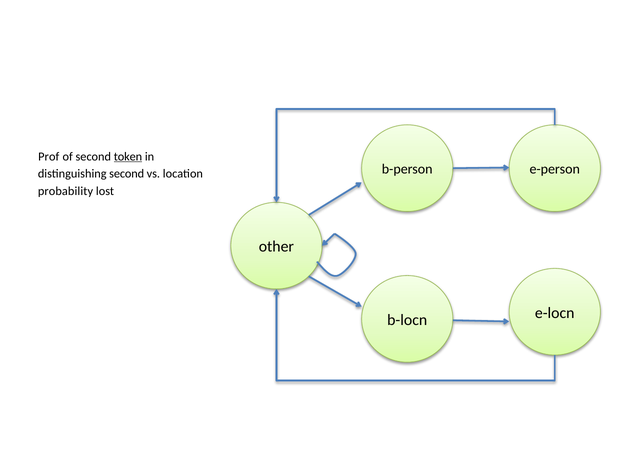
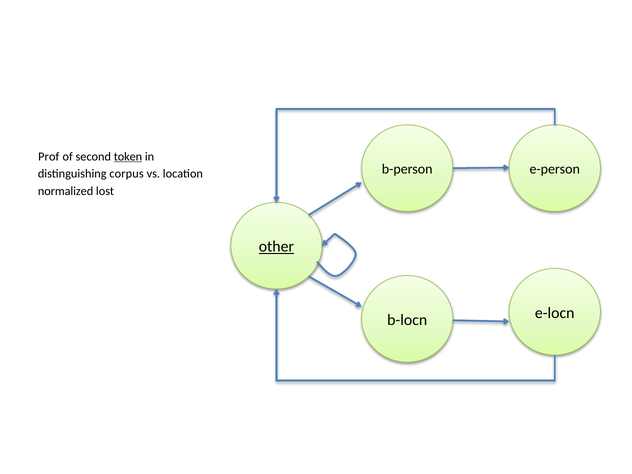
distinguishing second: second -> corpus
probability: probability -> normalized
other underline: none -> present
